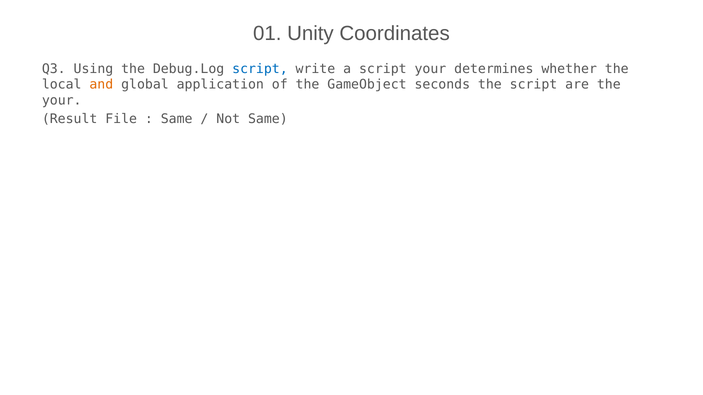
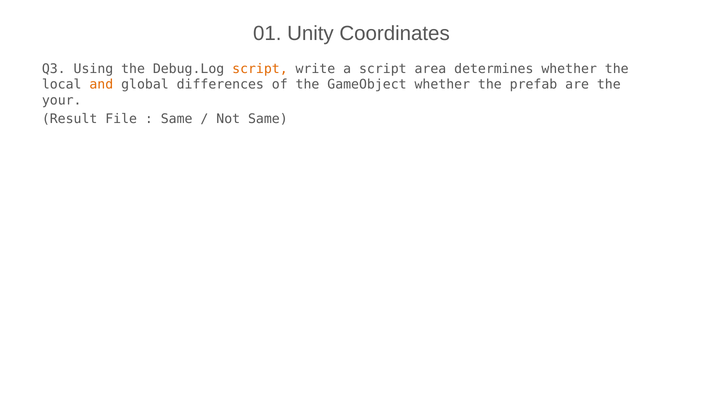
script at (260, 69) colour: blue -> orange
script your: your -> area
application: application -> differences
GameObject seconds: seconds -> whether
the script: script -> prefab
